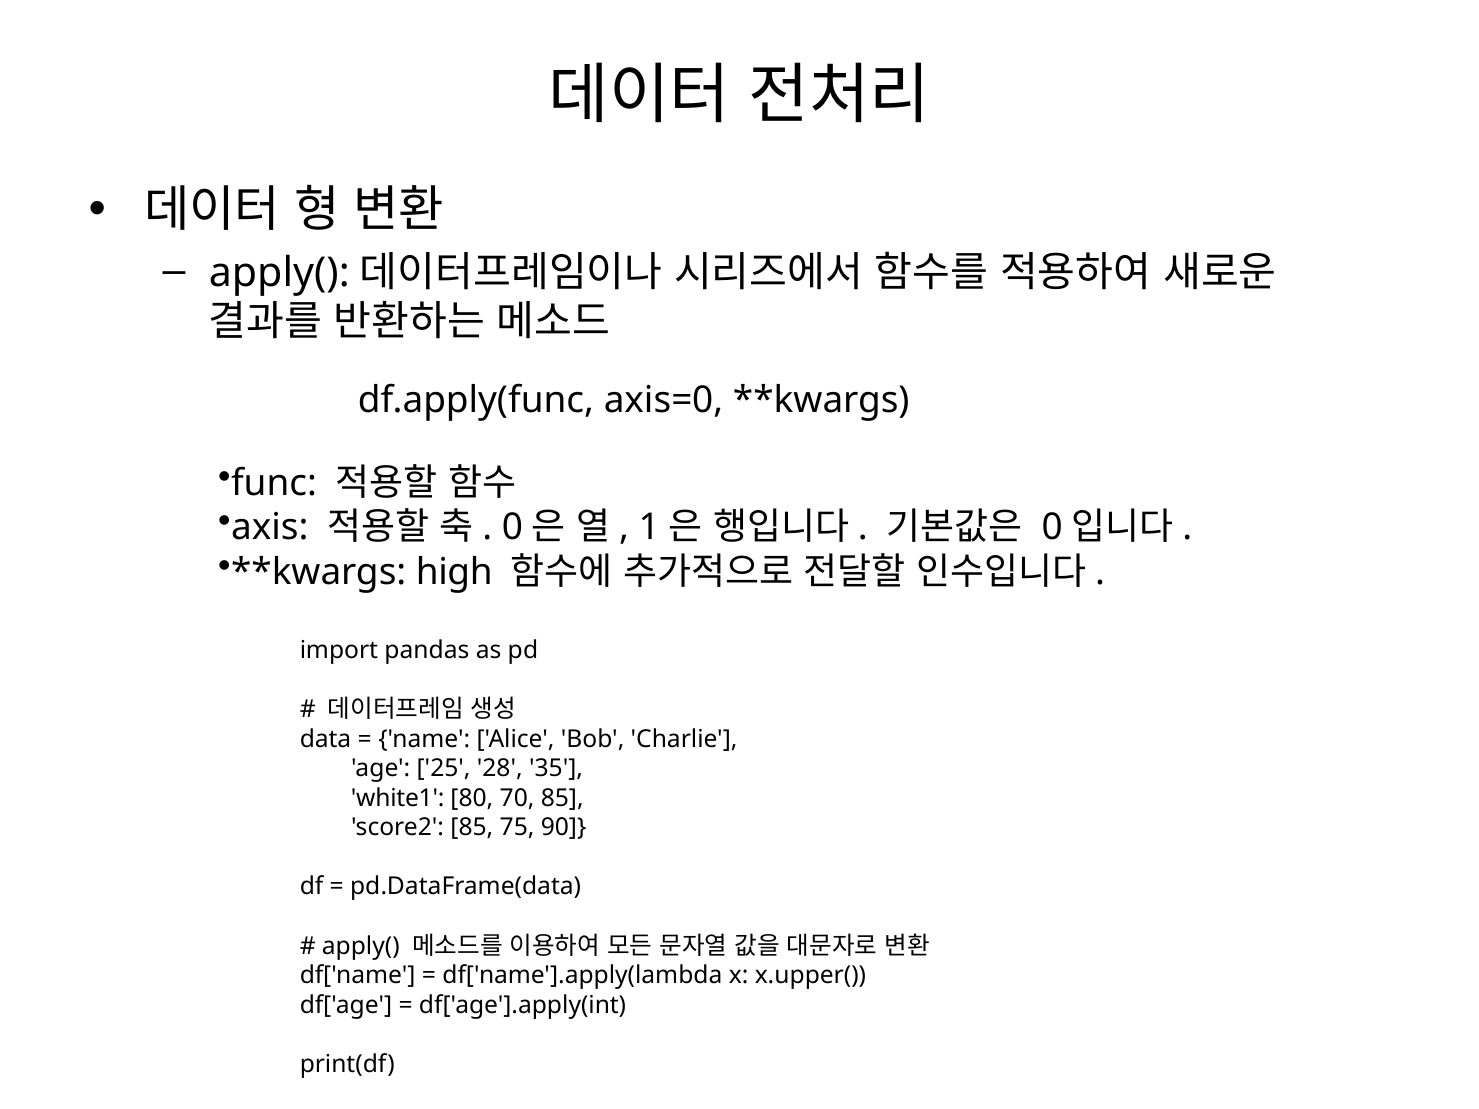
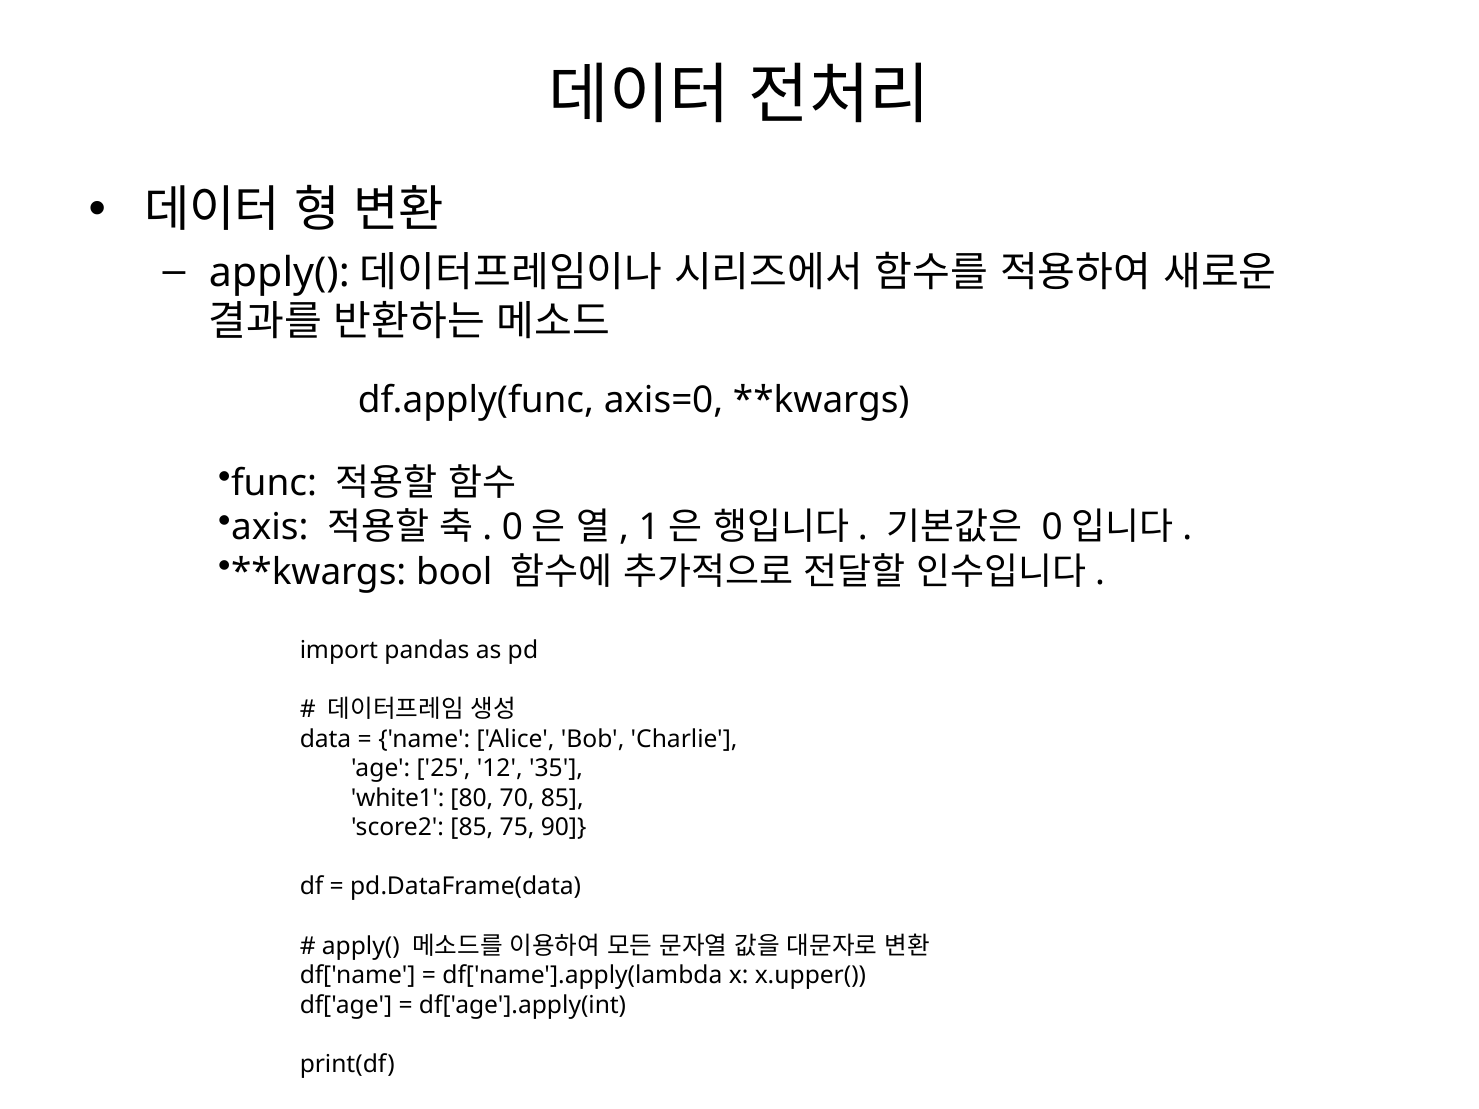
high: high -> bool
28: 28 -> 12
